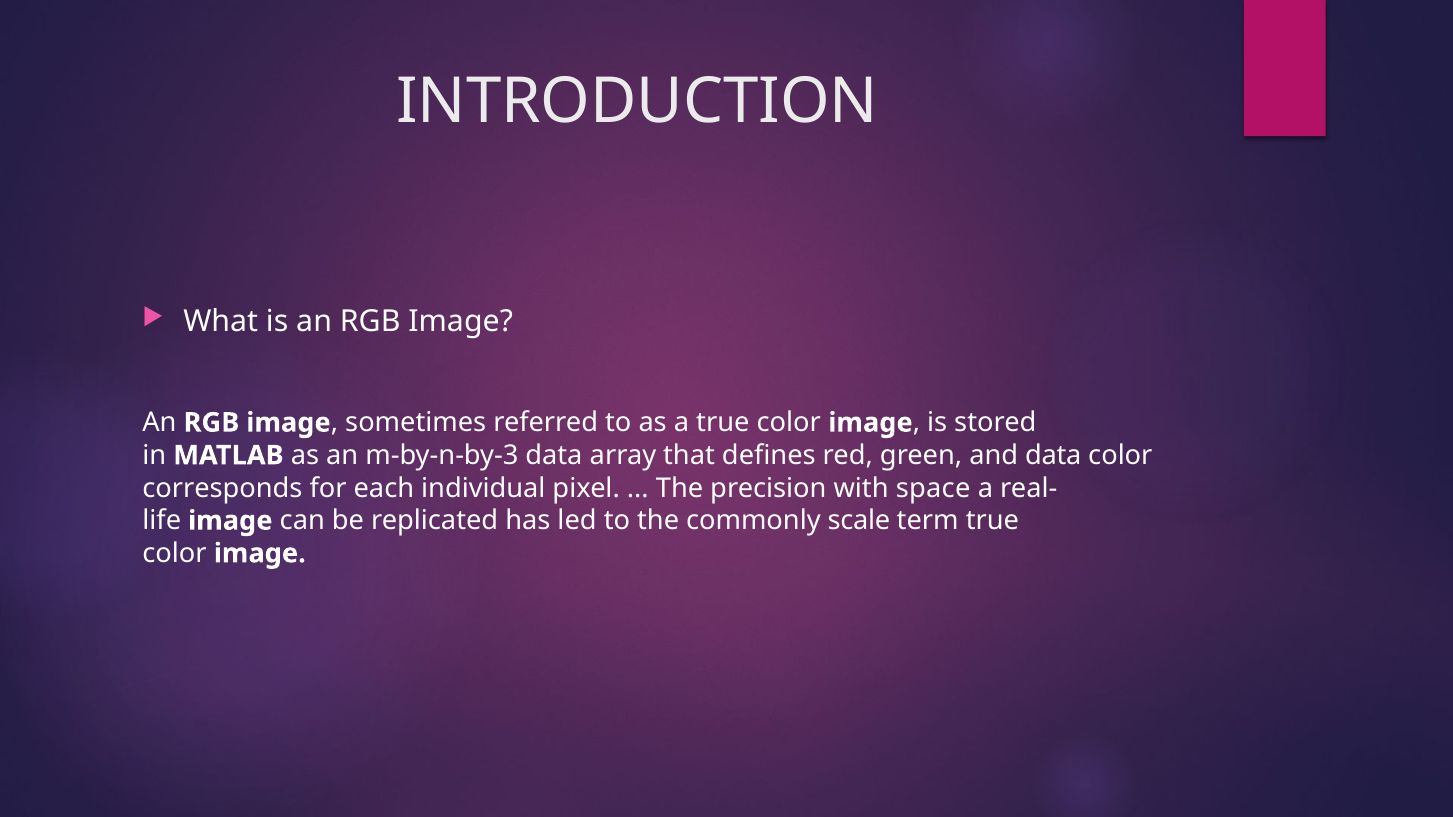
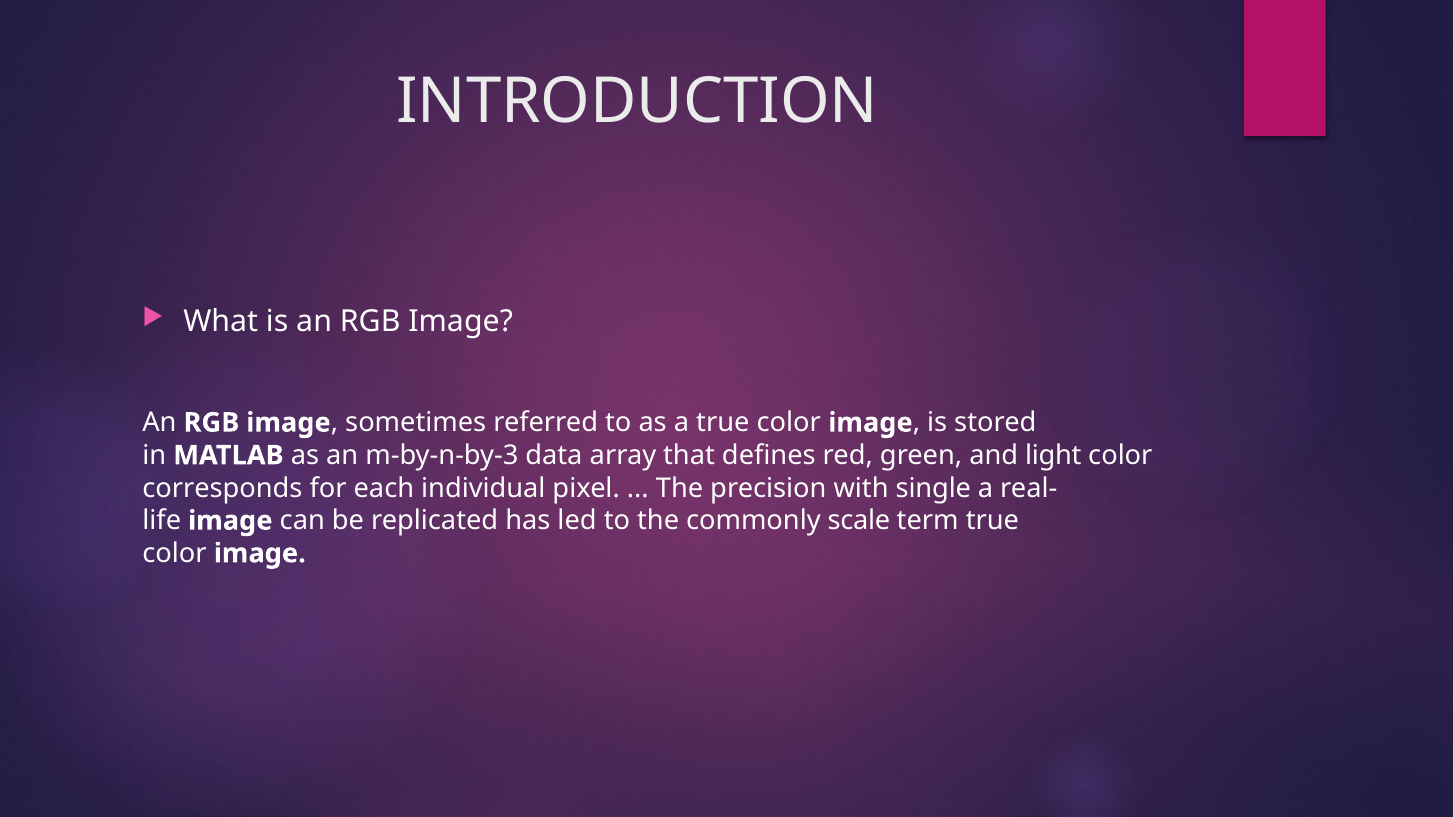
and data: data -> light
space: space -> single
